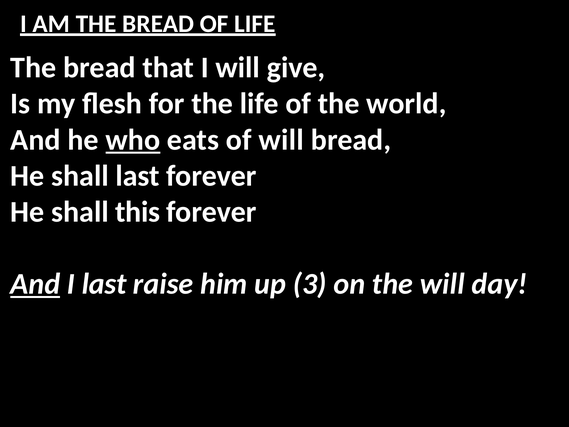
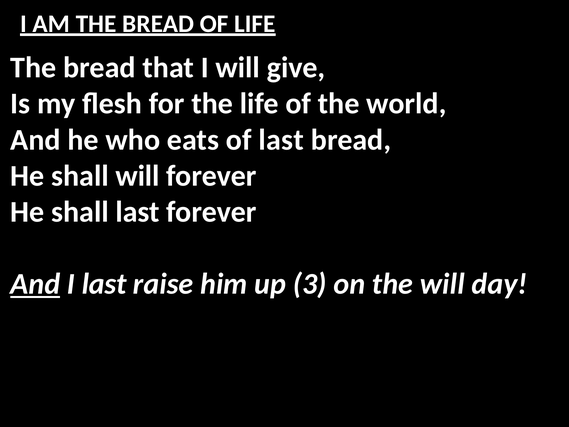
who underline: present -> none
of will: will -> last
shall last: last -> will
shall this: this -> last
